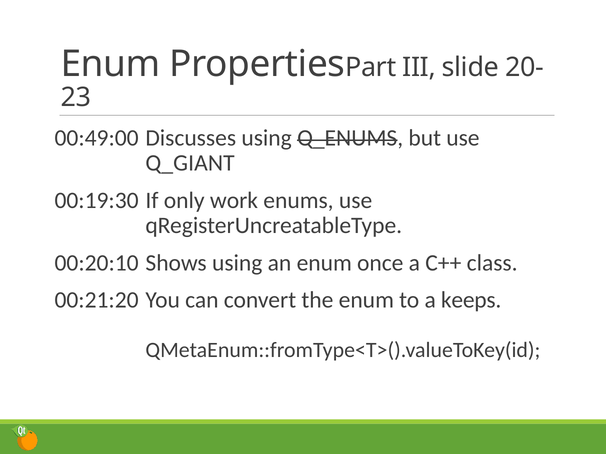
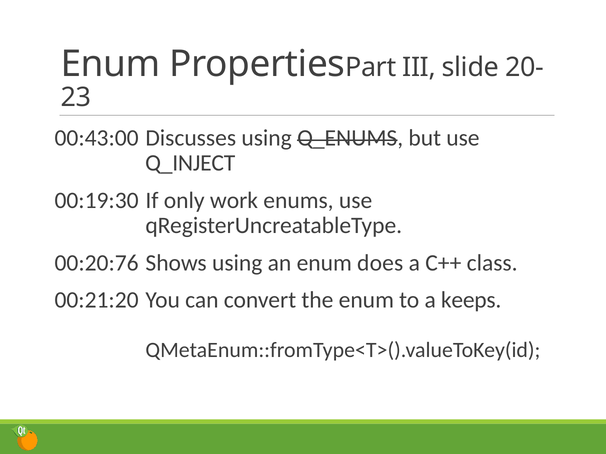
00:49:00: 00:49:00 -> 00:43:00
Q_GIANT: Q_GIANT -> Q_INJECT
00:20:10: 00:20:10 -> 00:20:76
once: once -> does
